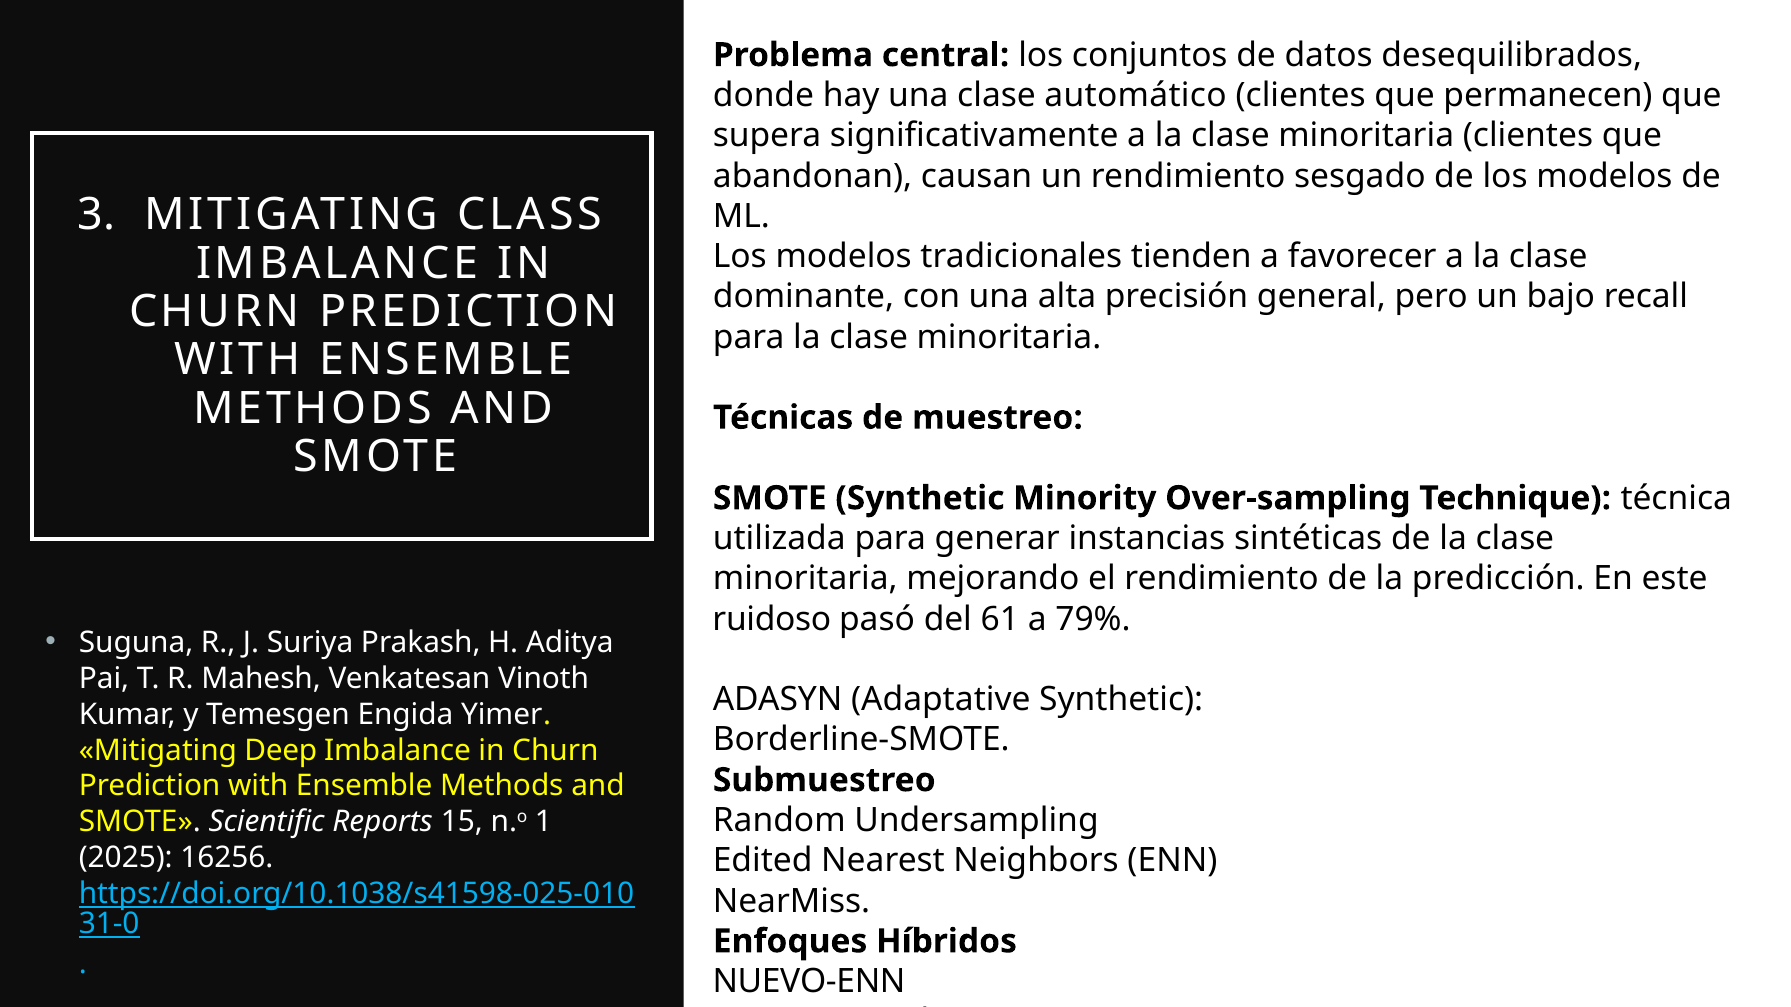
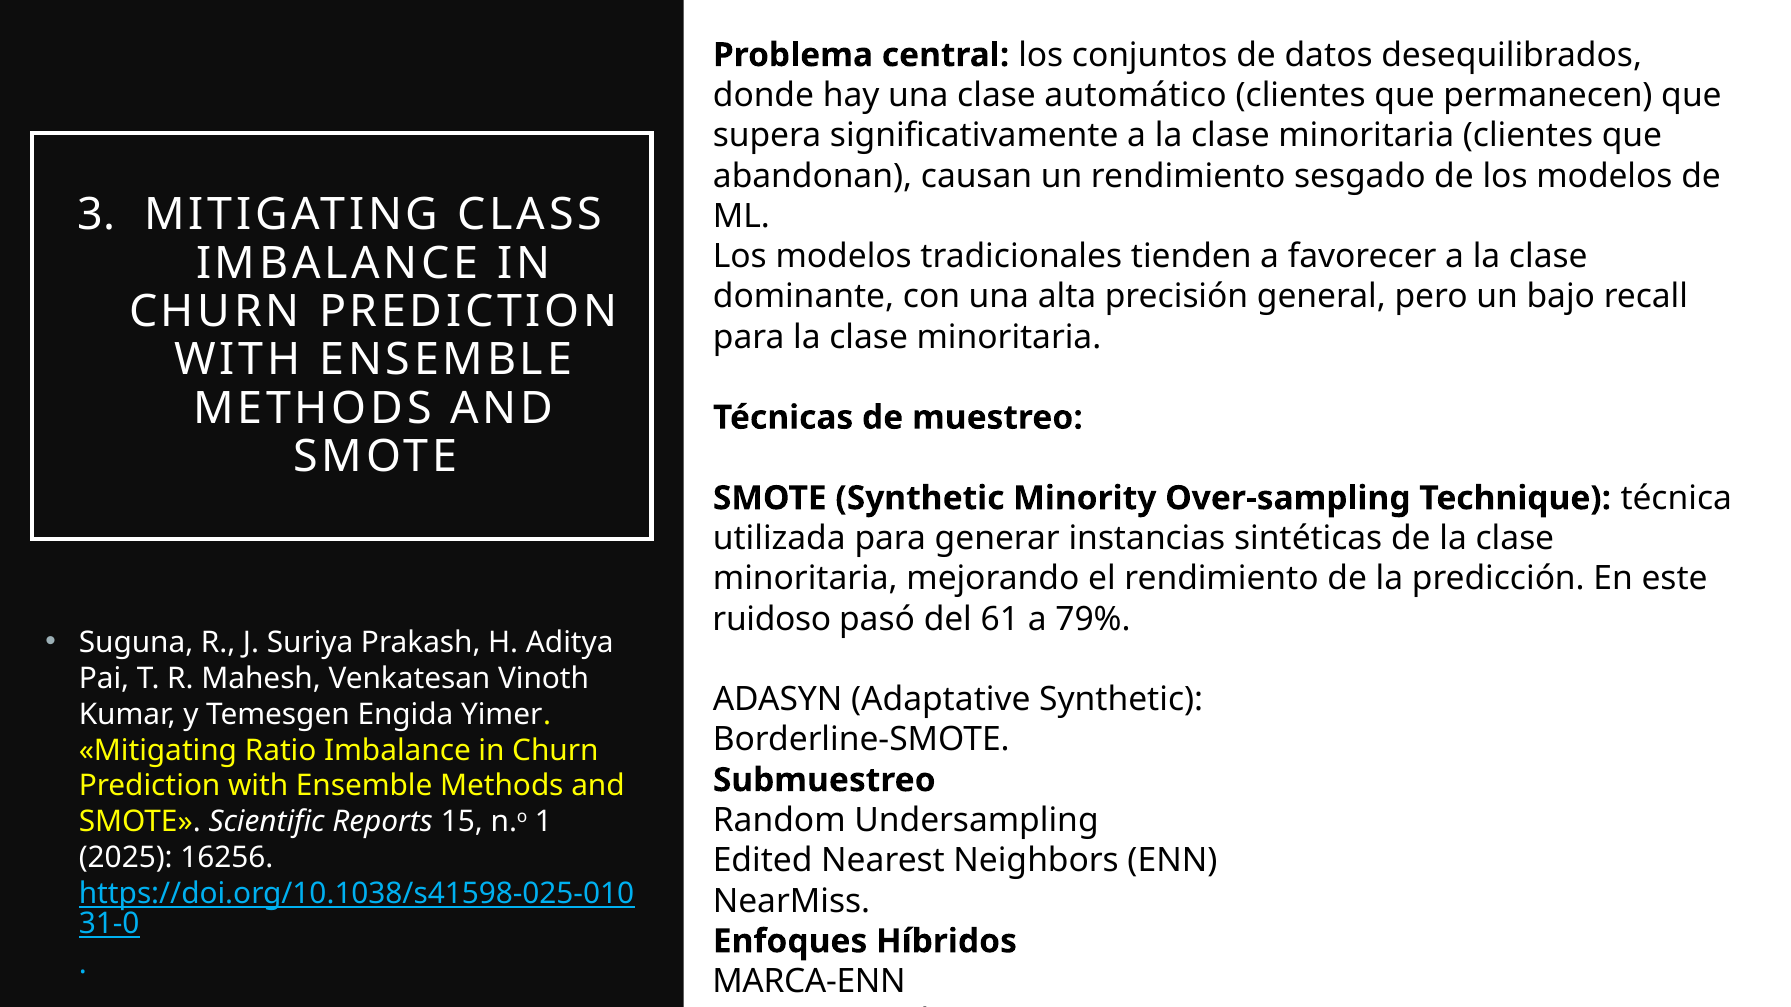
Deep: Deep -> Ratio
NUEVO-ENN: NUEVO-ENN -> MARCA-ENN
